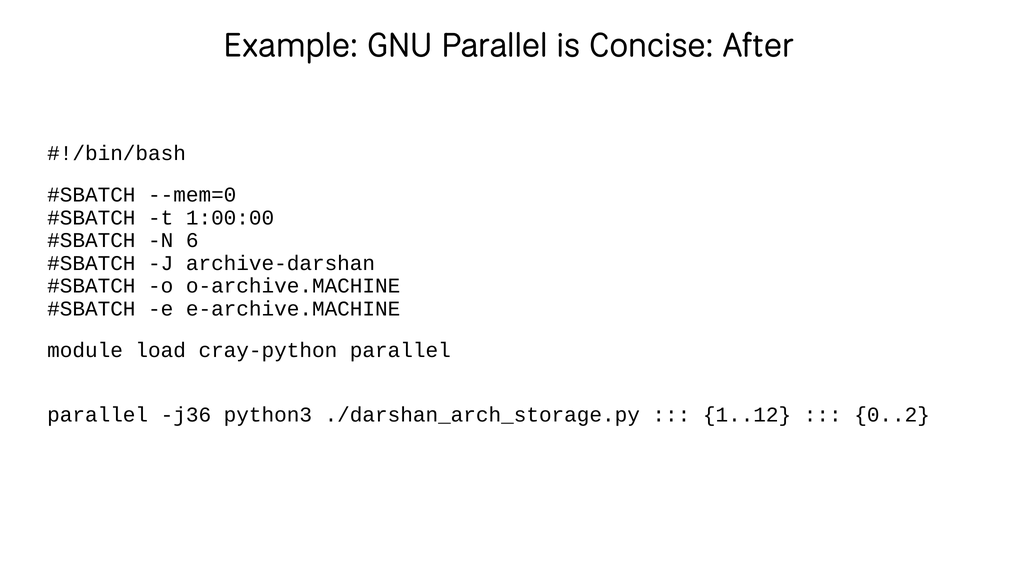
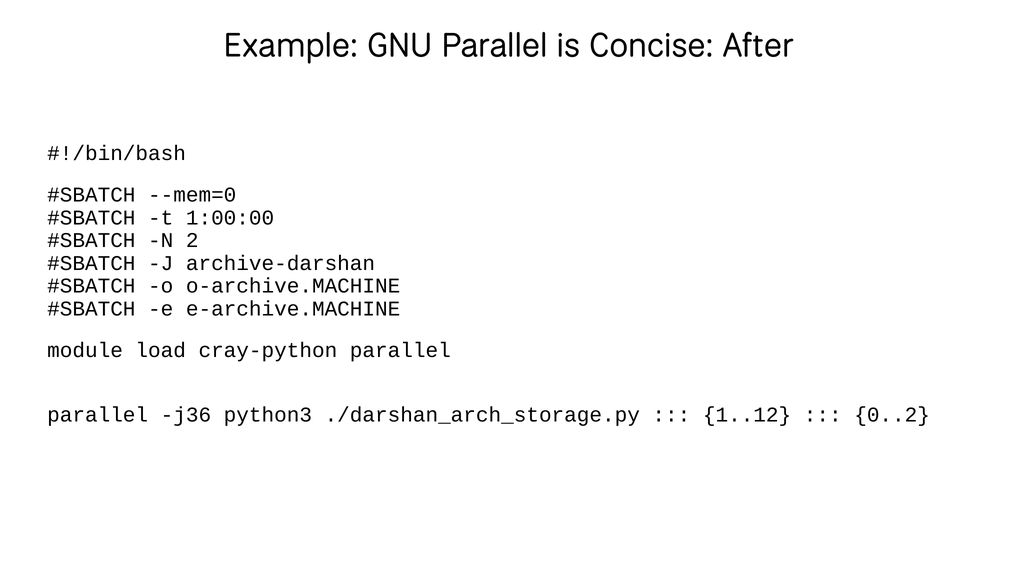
6: 6 -> 2
